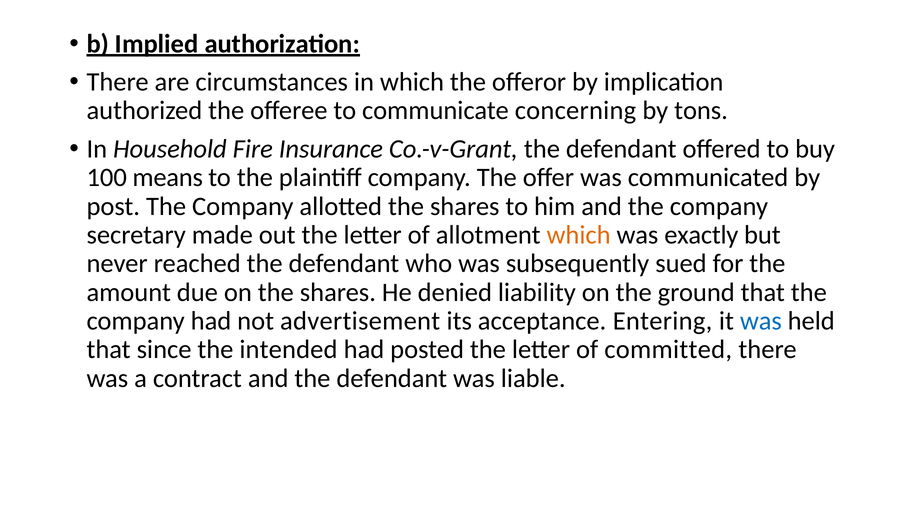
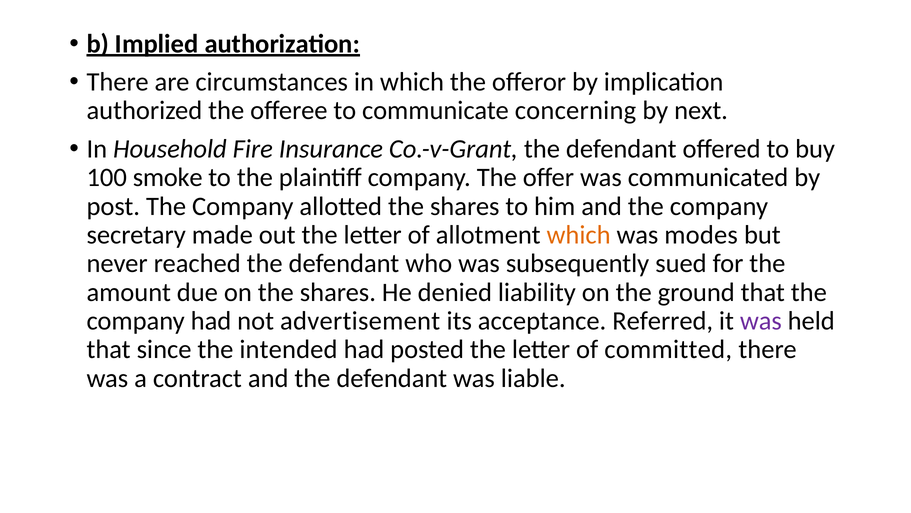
tons: tons -> next
means: means -> smoke
exactly: exactly -> modes
Entering: Entering -> Referred
was at (761, 321) colour: blue -> purple
